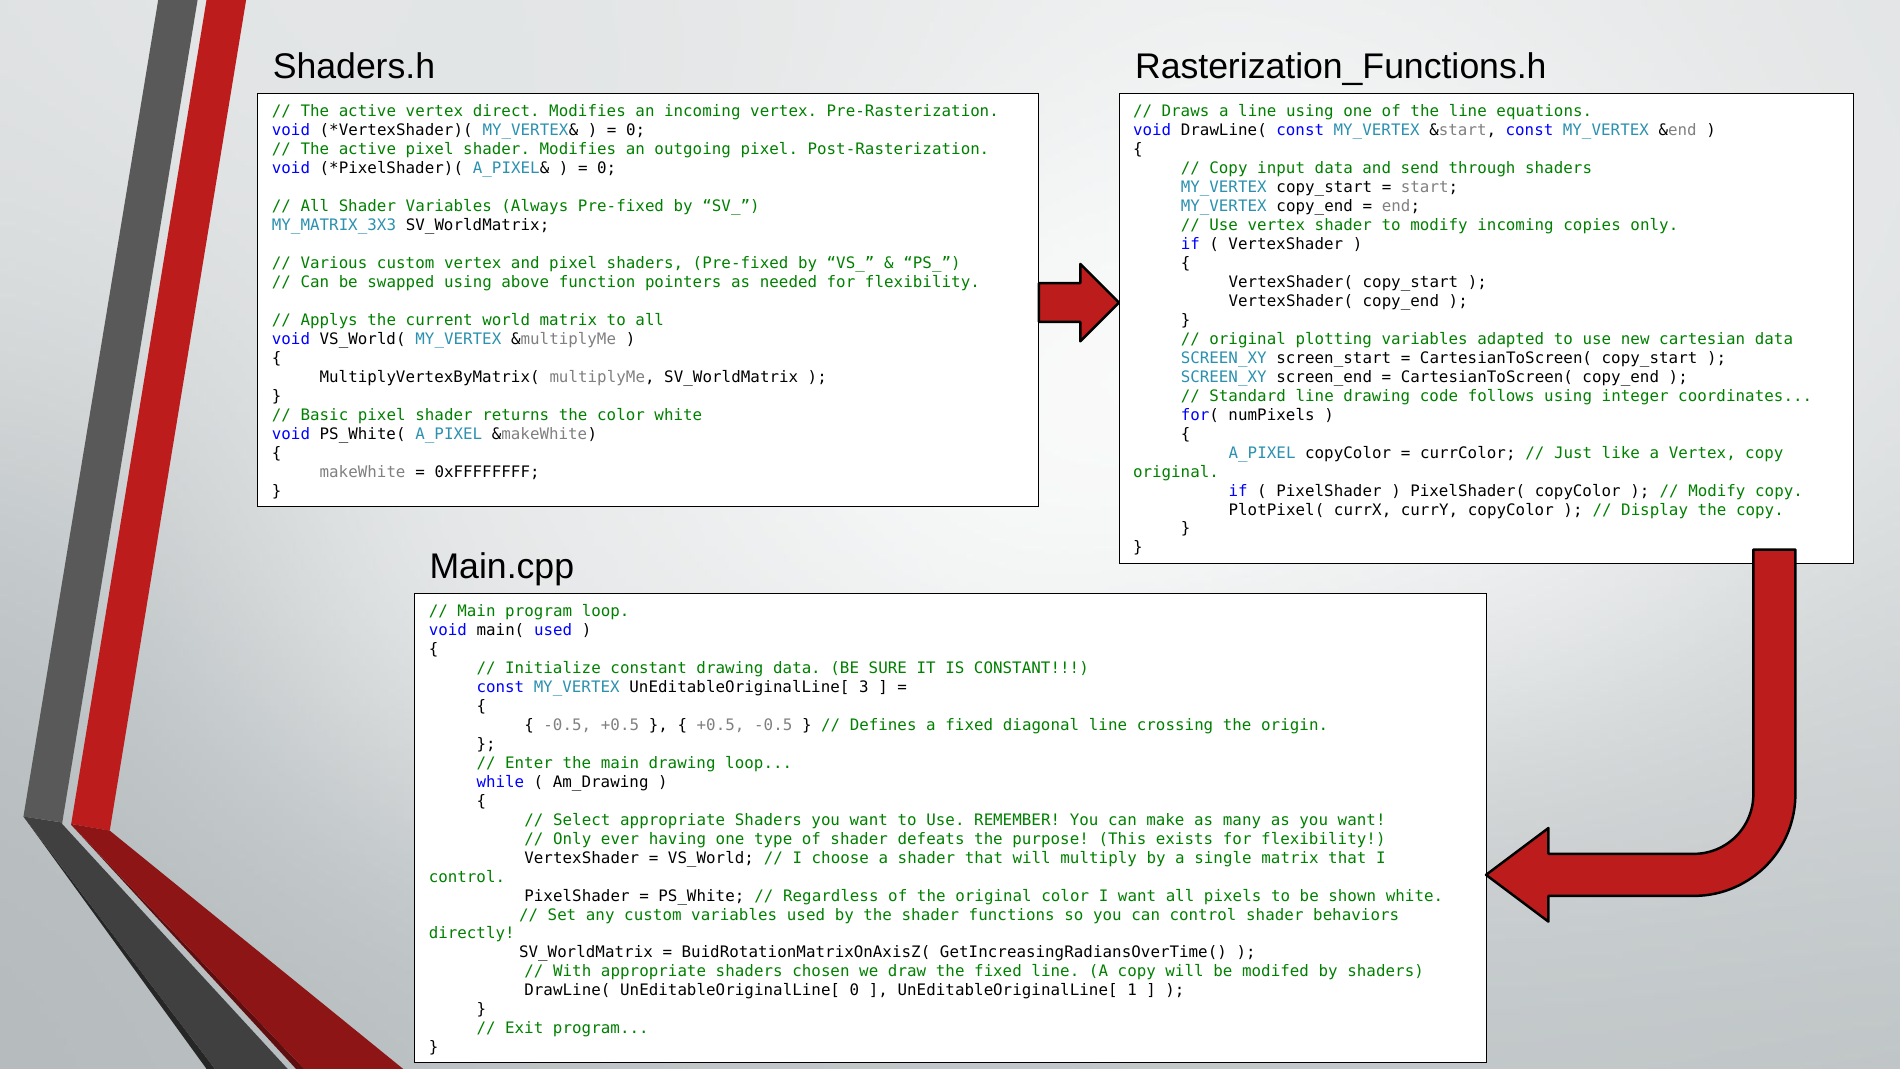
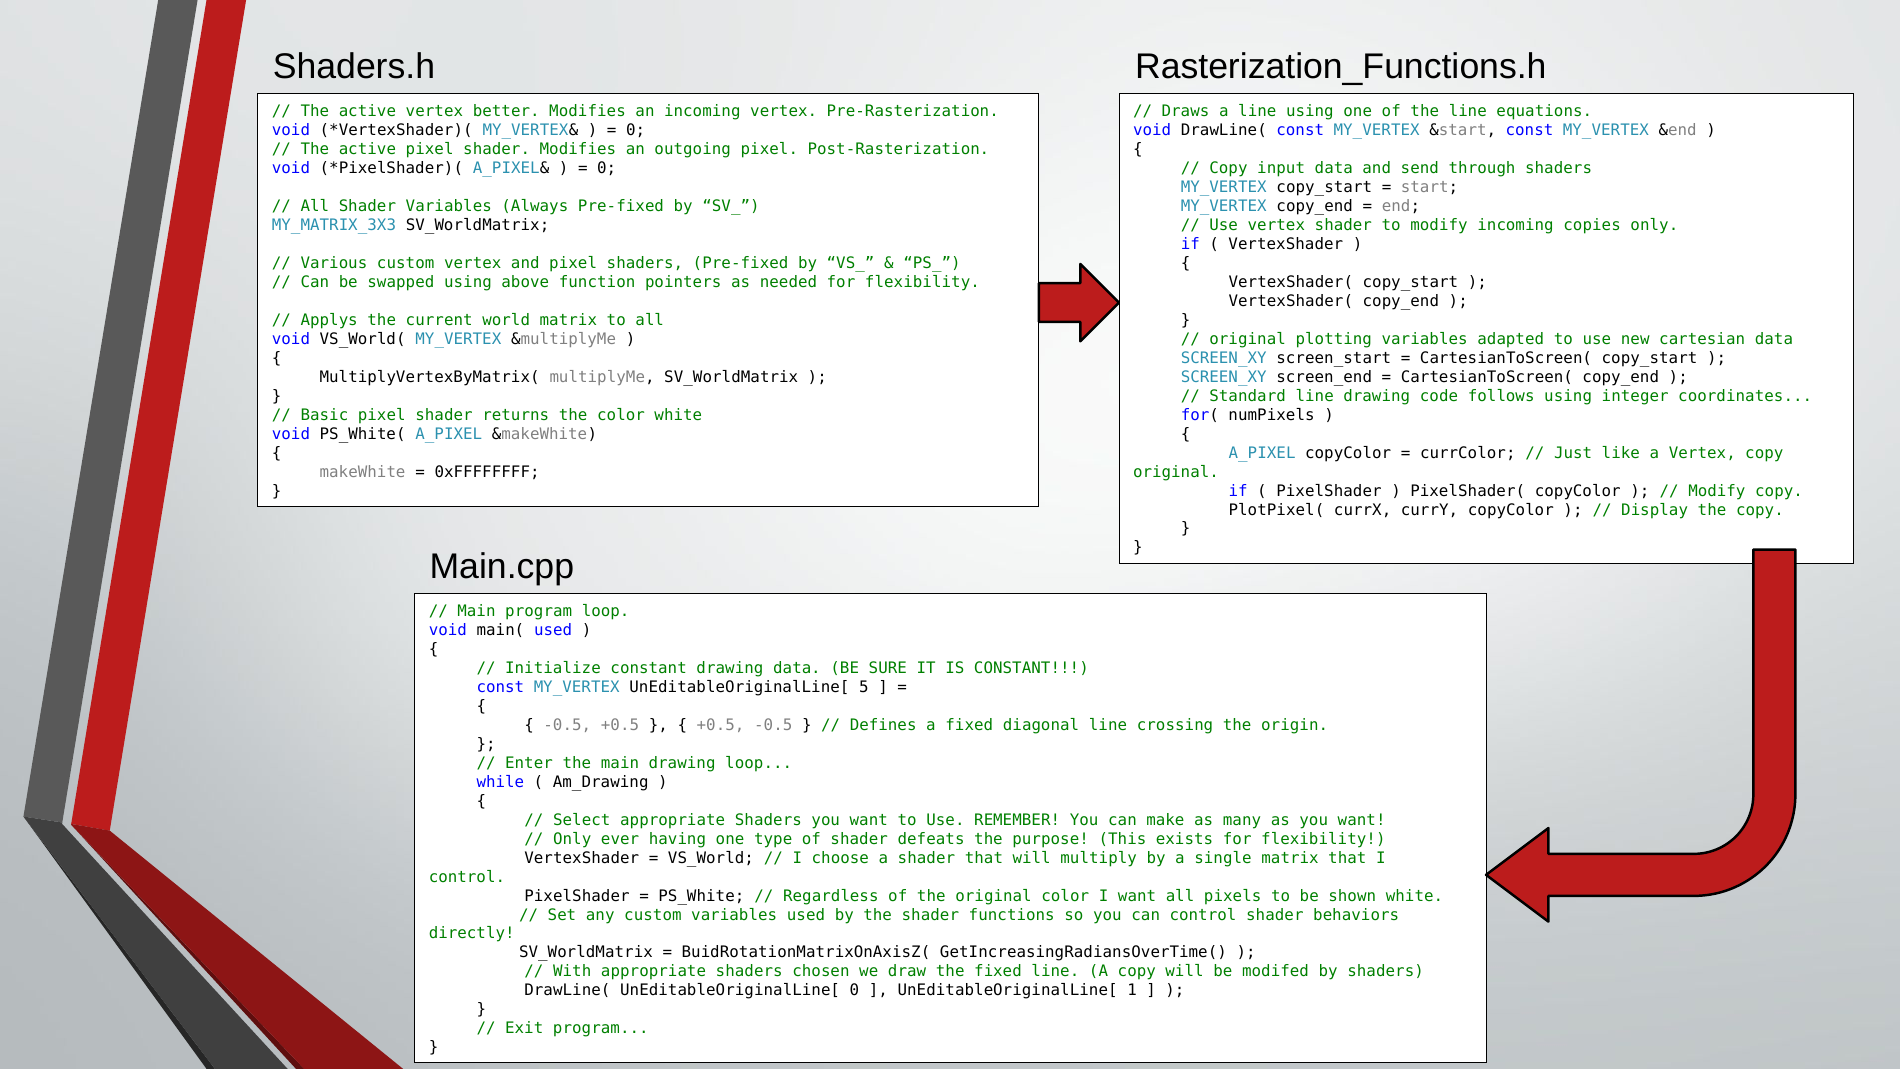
direct: direct -> better
3: 3 -> 5
